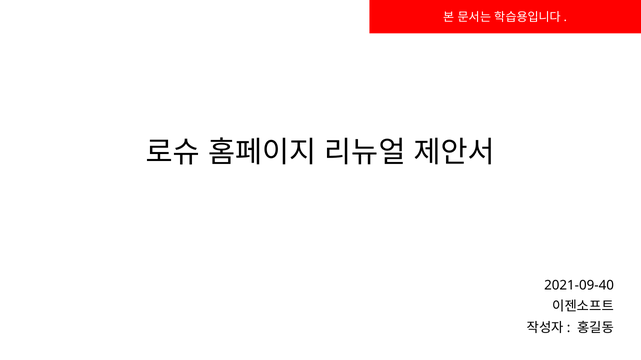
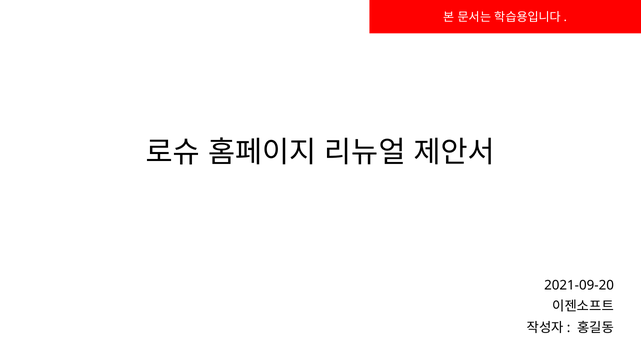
2021-09-40: 2021-09-40 -> 2021-09-20
